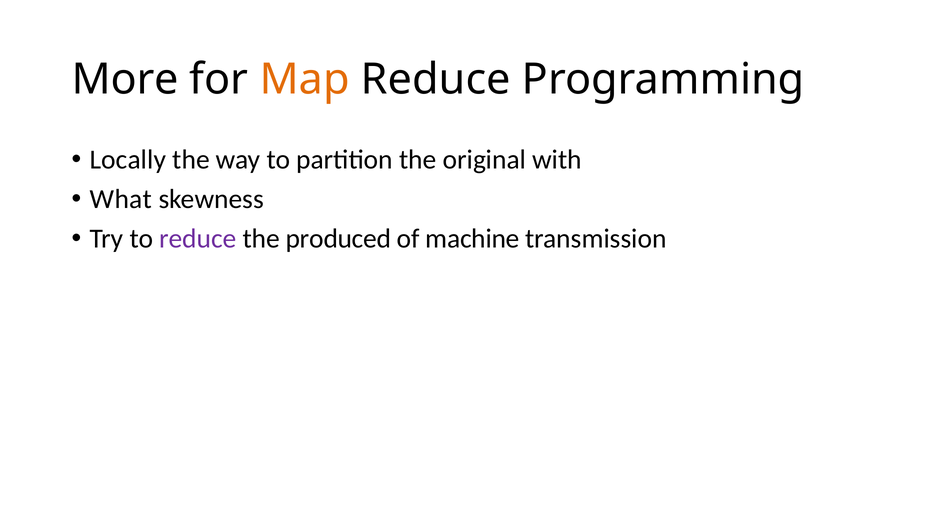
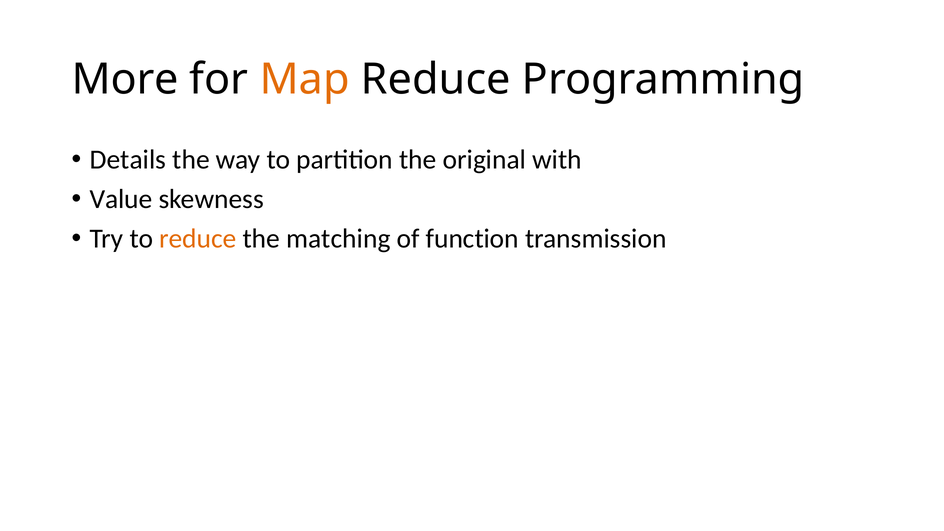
Locally: Locally -> Details
What: What -> Value
reduce at (198, 239) colour: purple -> orange
produced: produced -> matching
machine: machine -> function
